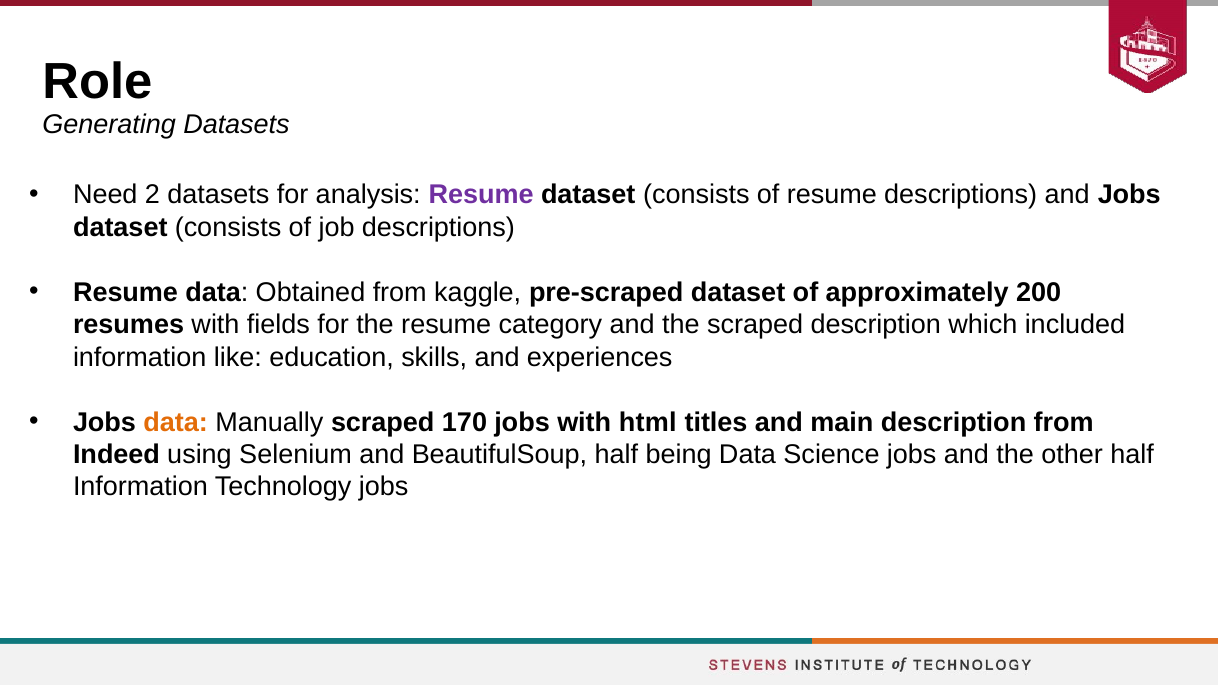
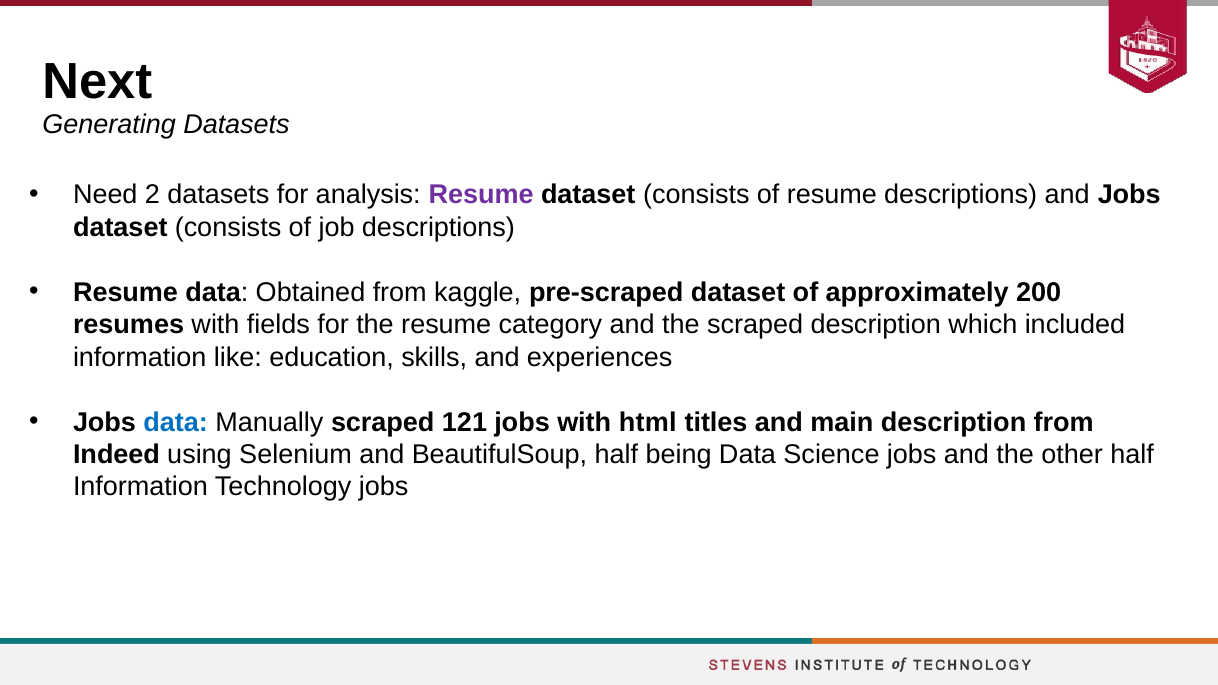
Role: Role -> Next
data at (176, 422) colour: orange -> blue
170: 170 -> 121
